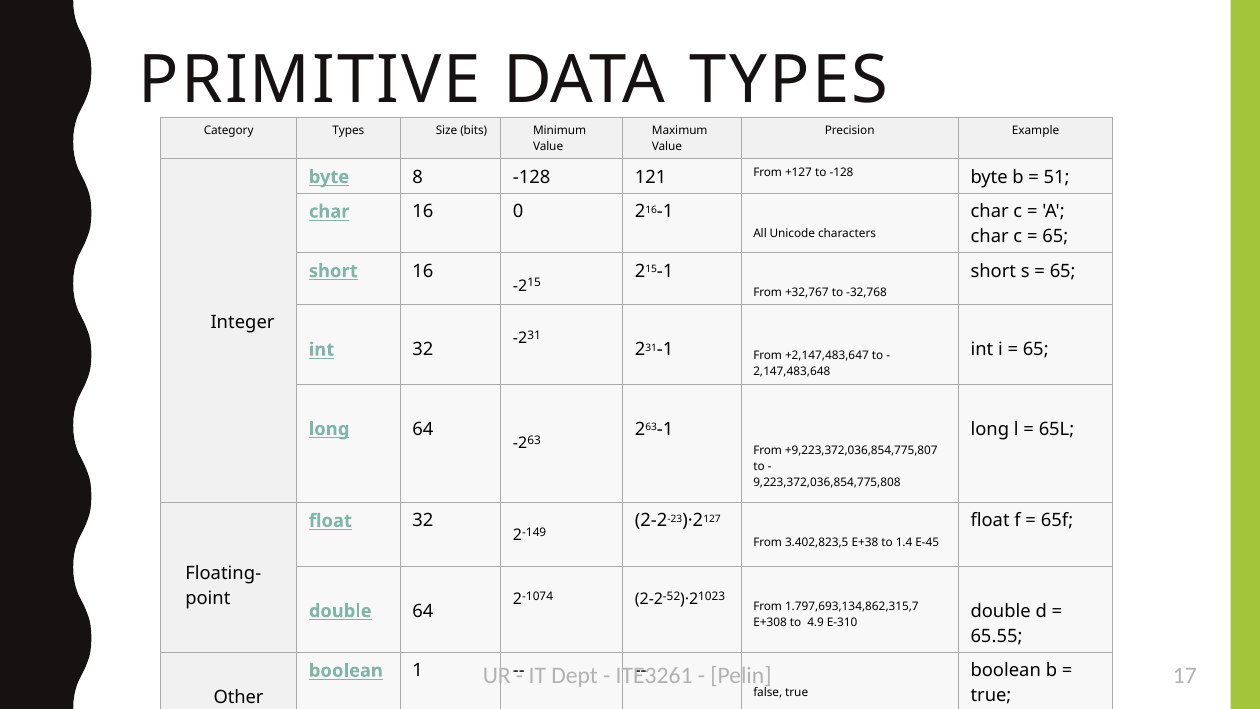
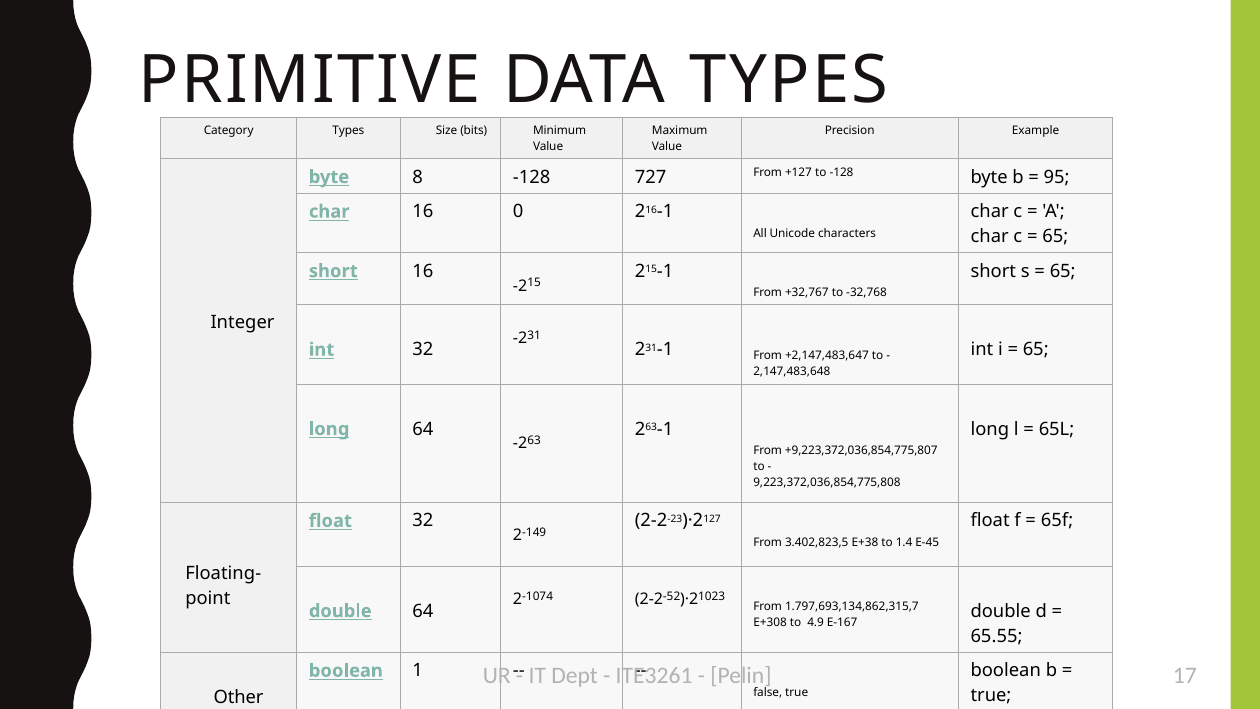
121: 121 -> 727
51: 51 -> 95
E-310: E-310 -> E-167
